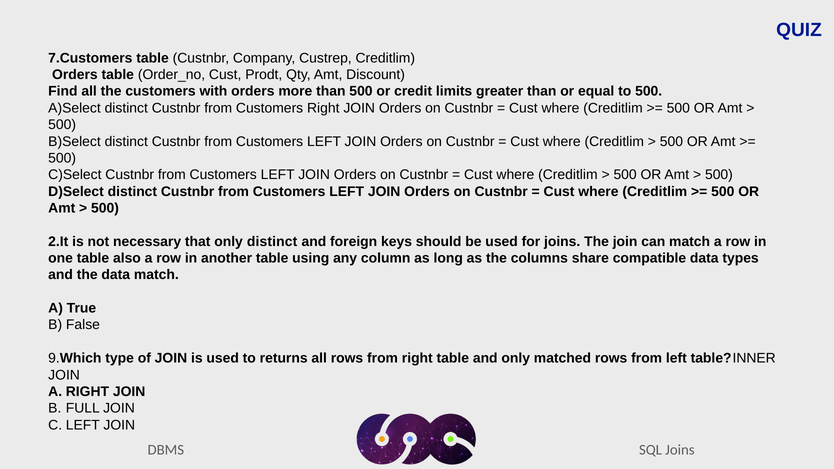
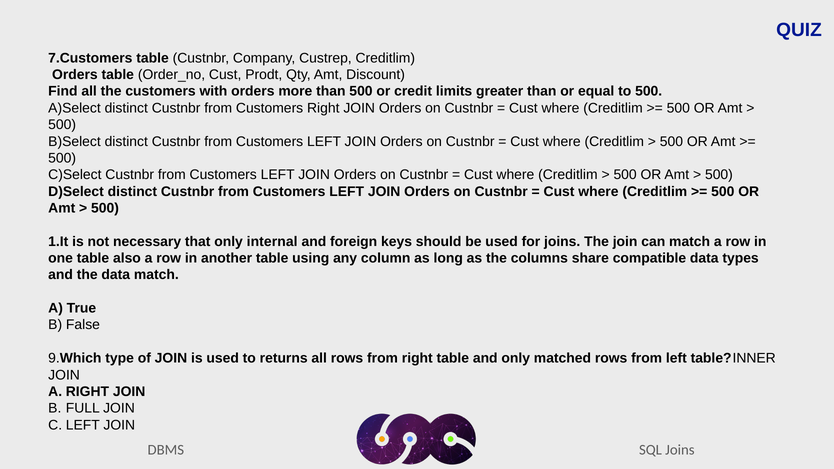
2.It: 2.It -> 1.It
only distinct: distinct -> internal
